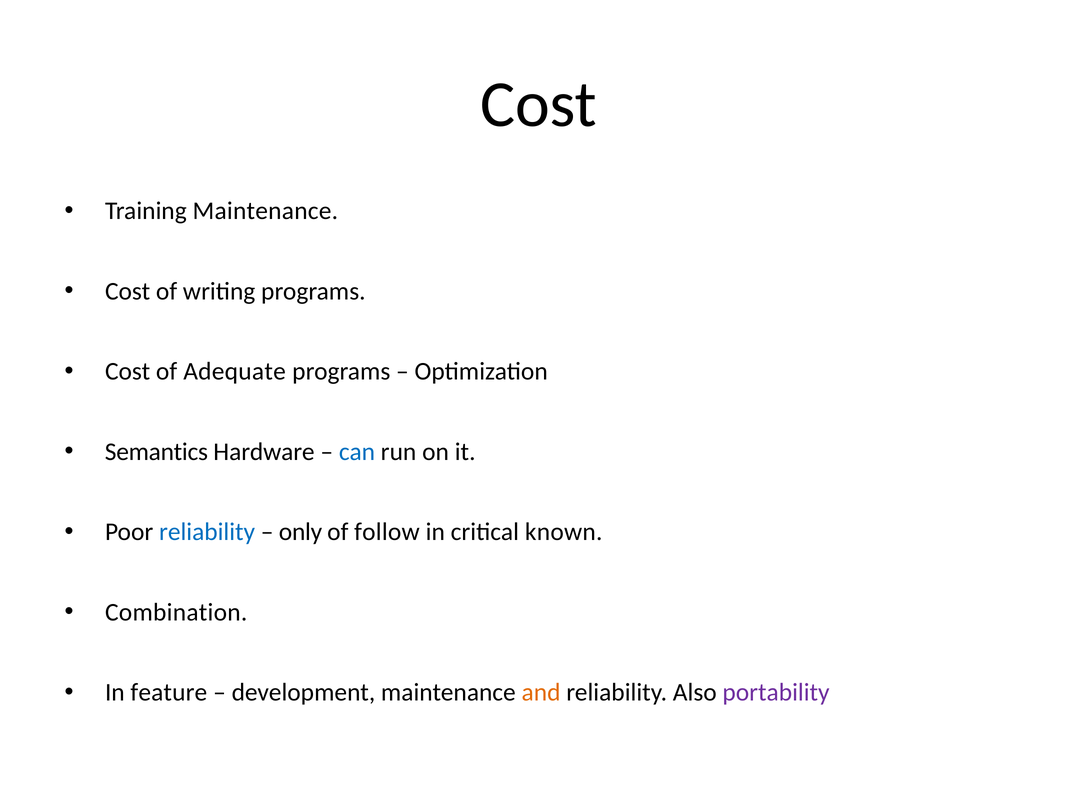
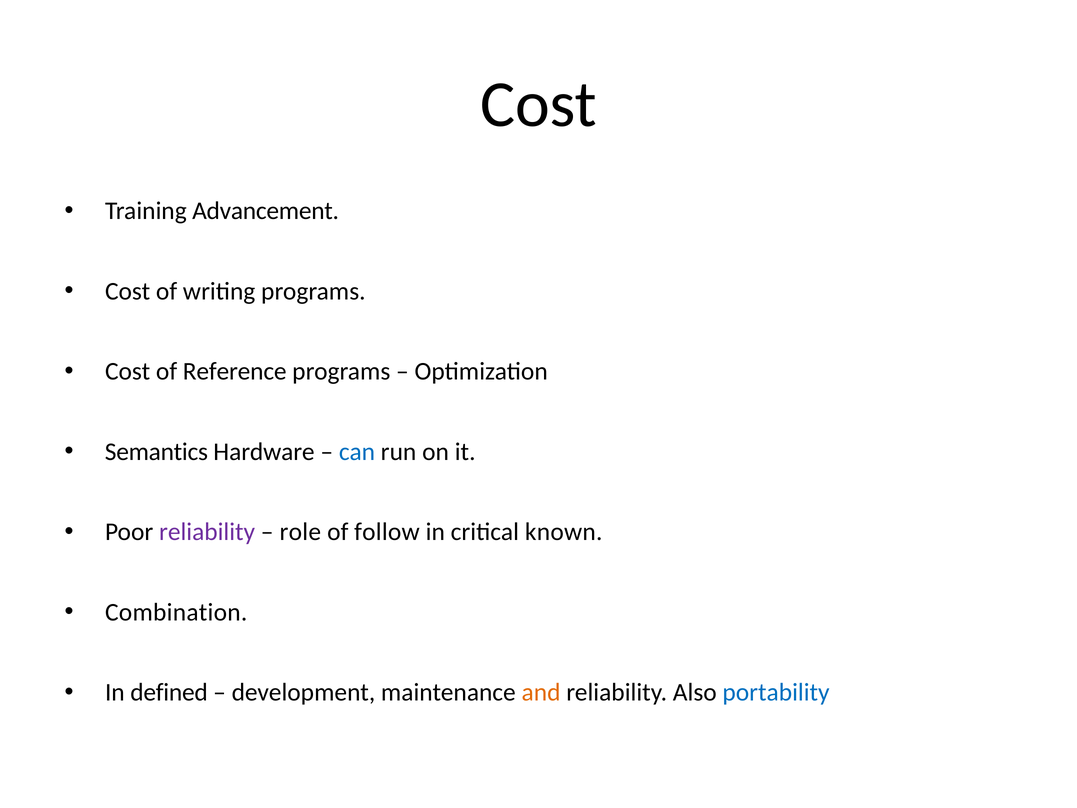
Training Maintenance: Maintenance -> Advancement
Adequate: Adequate -> Reference
reliability at (207, 532) colour: blue -> purple
only: only -> role
feature: feature -> defined
portability colour: purple -> blue
